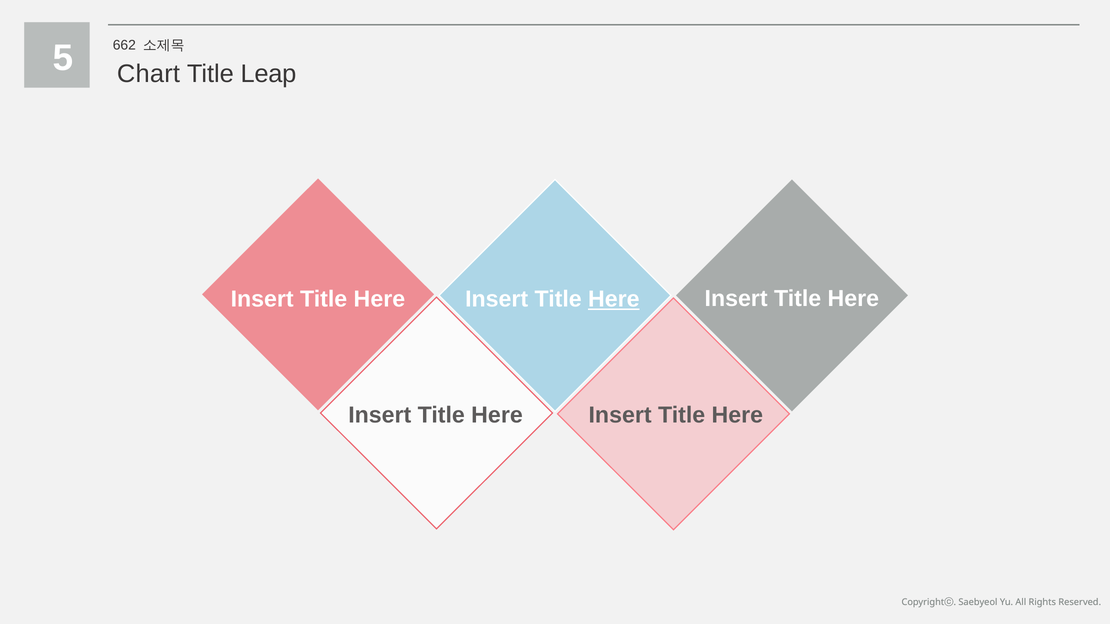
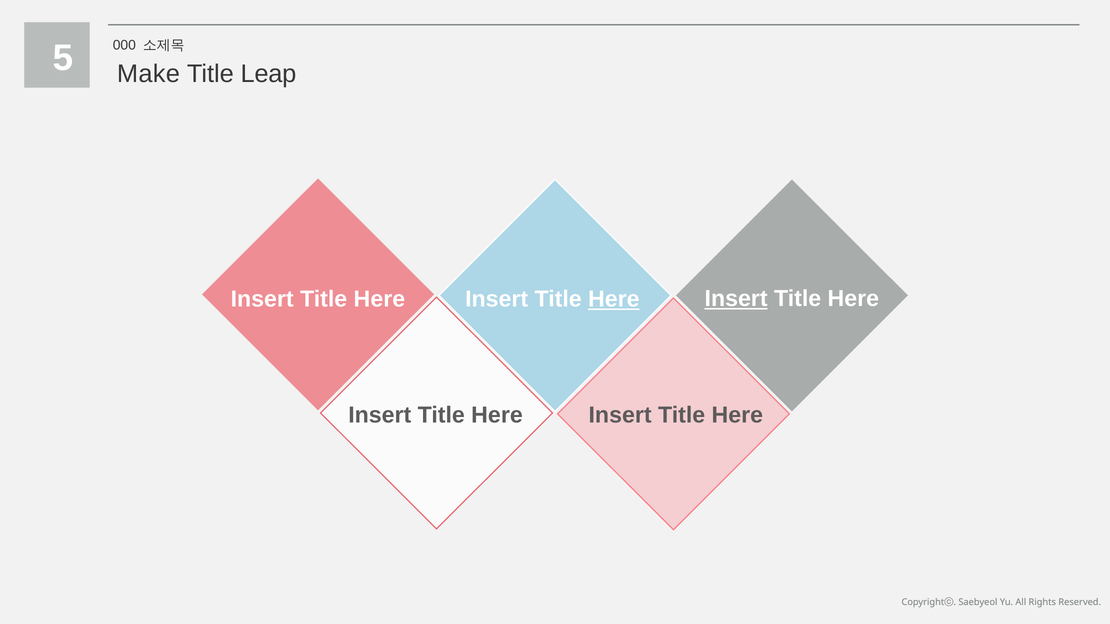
662: 662 -> 000
Chart: Chart -> Make
Insert at (736, 299) underline: none -> present
